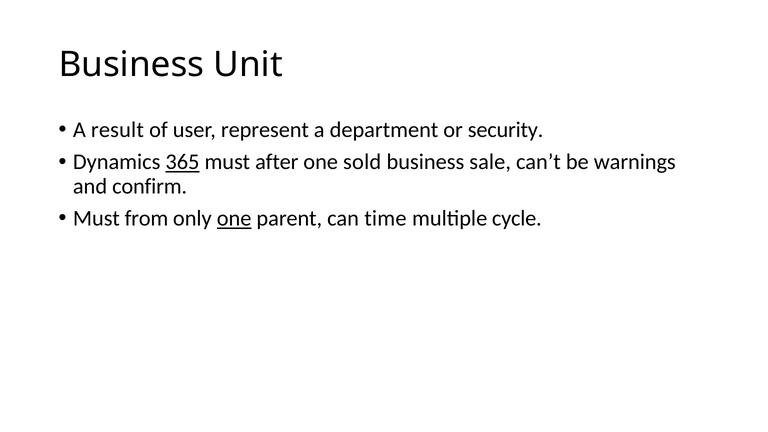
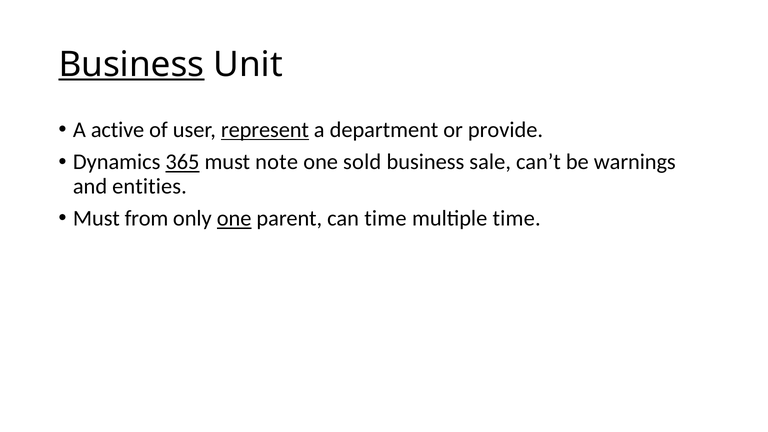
Business at (131, 65) underline: none -> present
result: result -> active
represent underline: none -> present
security: security -> provide
after: after -> note
confirm: confirm -> entities
multiple cycle: cycle -> time
